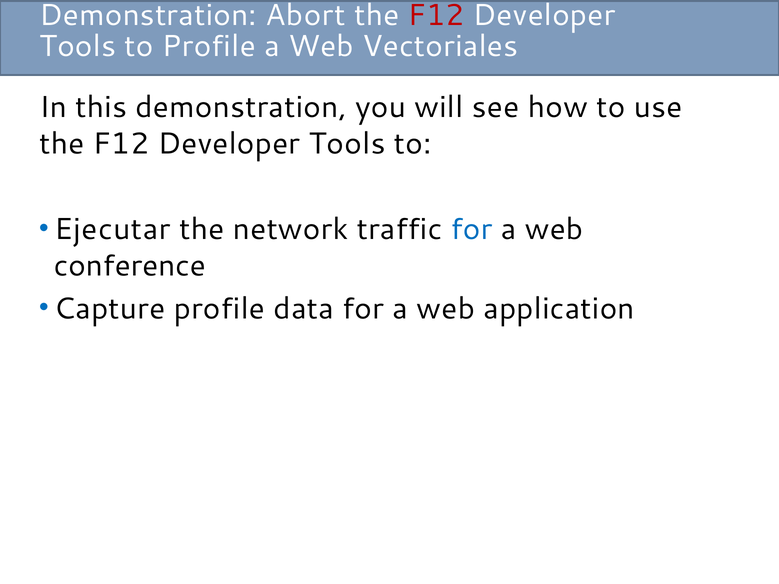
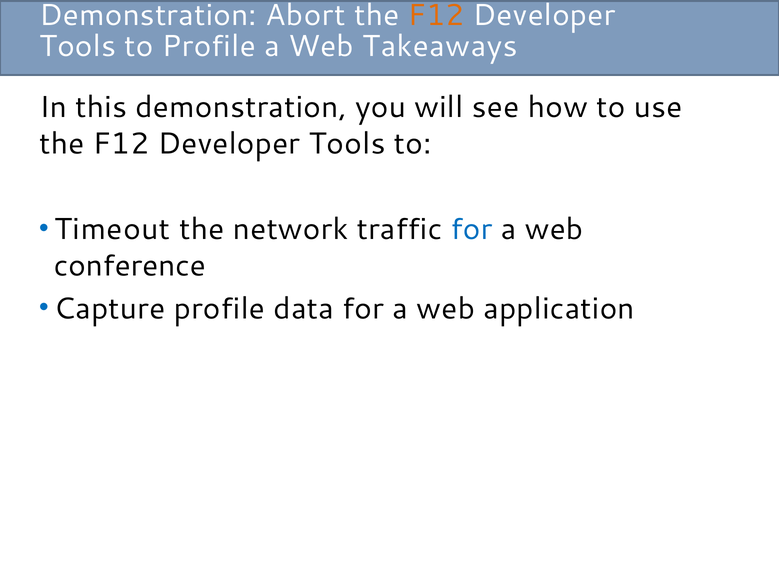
F12 at (436, 15) colour: red -> orange
Vectoriales: Vectoriales -> Takeaways
Ejecutar: Ejecutar -> Timeout
